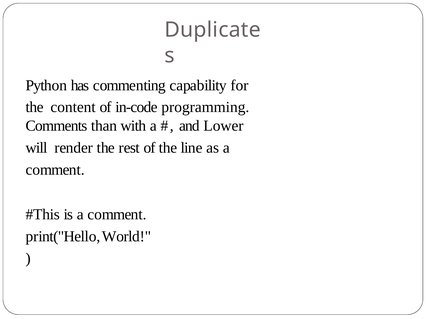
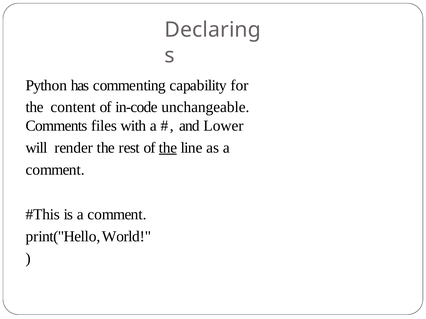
Duplicate: Duplicate -> Declaring
programming: programming -> unchangeable
than: than -> files
the at (168, 148) underline: none -> present
